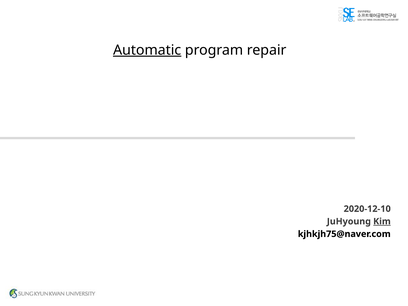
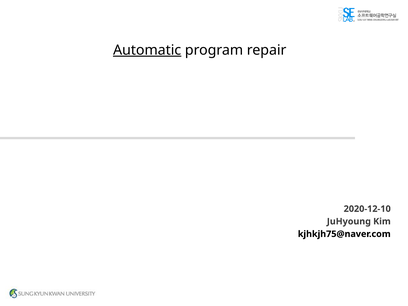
Kim underline: present -> none
